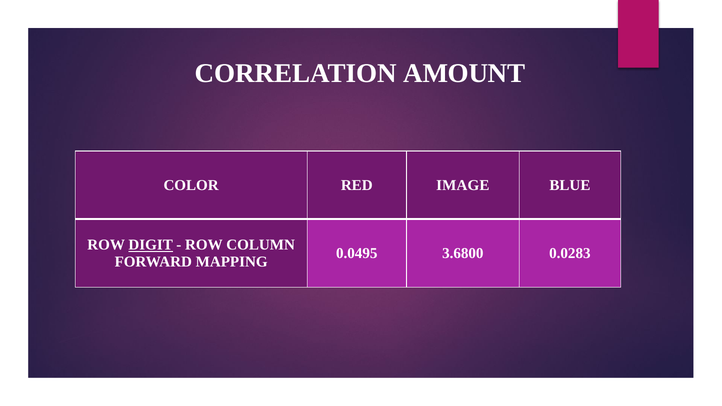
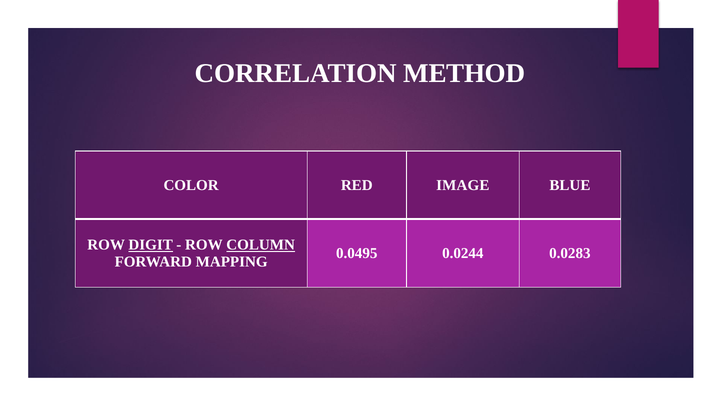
AMOUNT: AMOUNT -> METHOD
COLUMN underline: none -> present
3.6800: 3.6800 -> 0.0244
